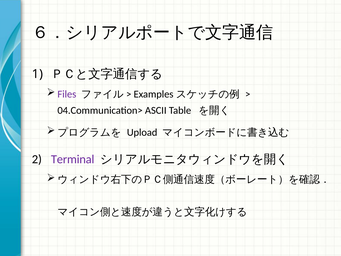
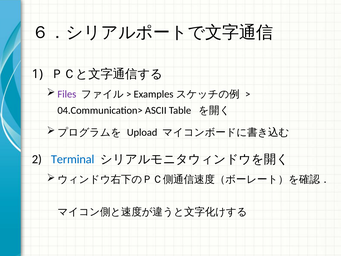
Terminal colour: purple -> blue
